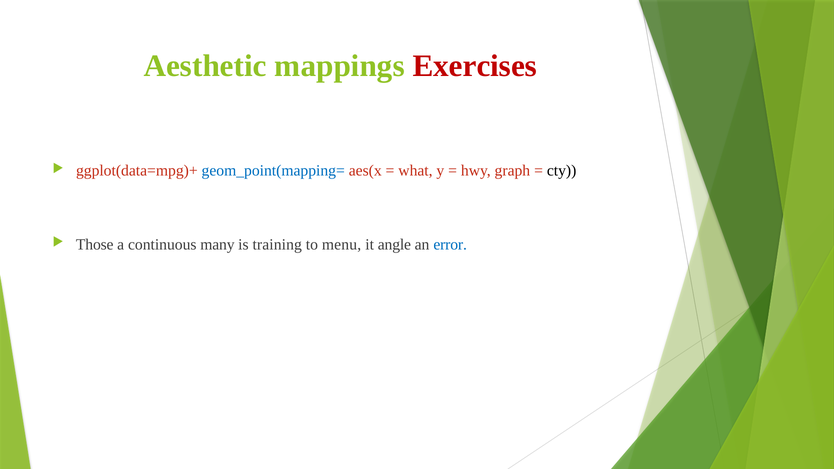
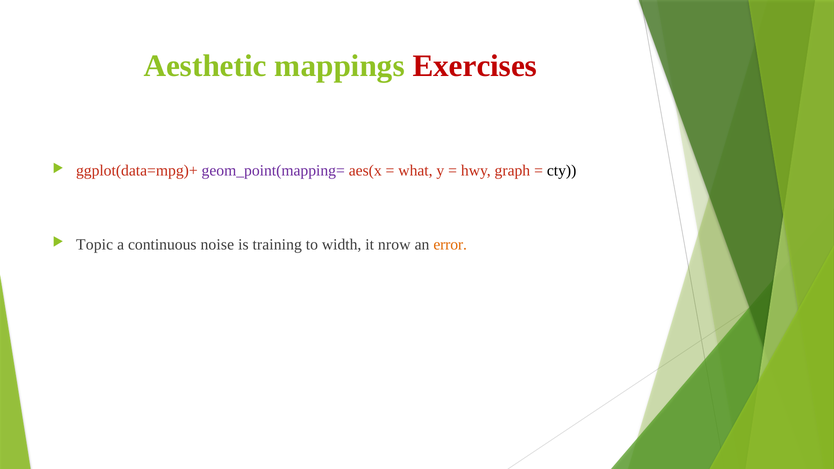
geom_point(mapping= colour: blue -> purple
Those: Those -> Topic
many: many -> noise
menu: menu -> width
angle: angle -> nrow
error colour: blue -> orange
